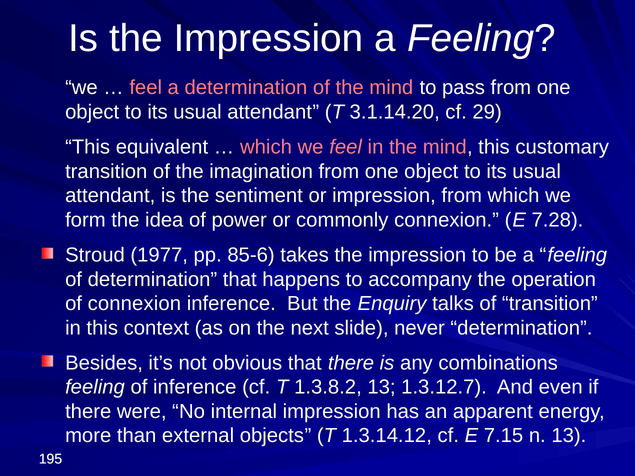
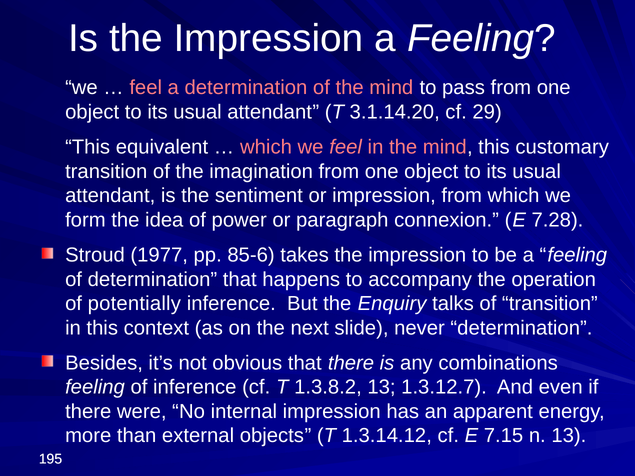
commonly: commonly -> paragraph
of connexion: connexion -> potentially
